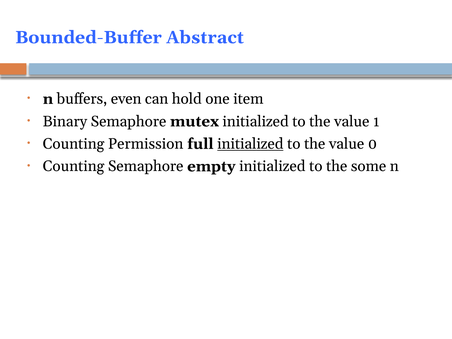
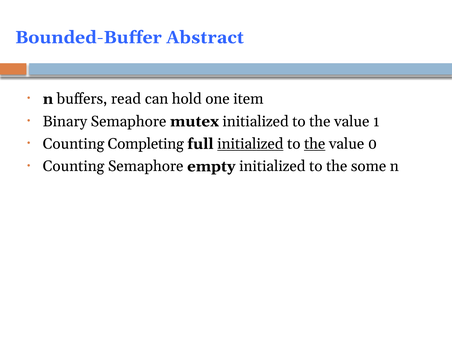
even: even -> read
Permission: Permission -> Completing
the at (315, 144) underline: none -> present
